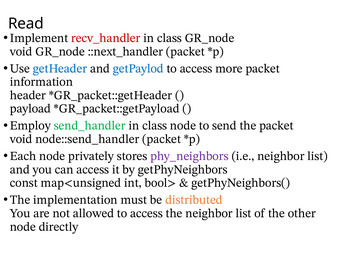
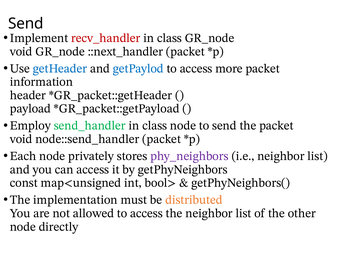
Read at (26, 23): Read -> Send
